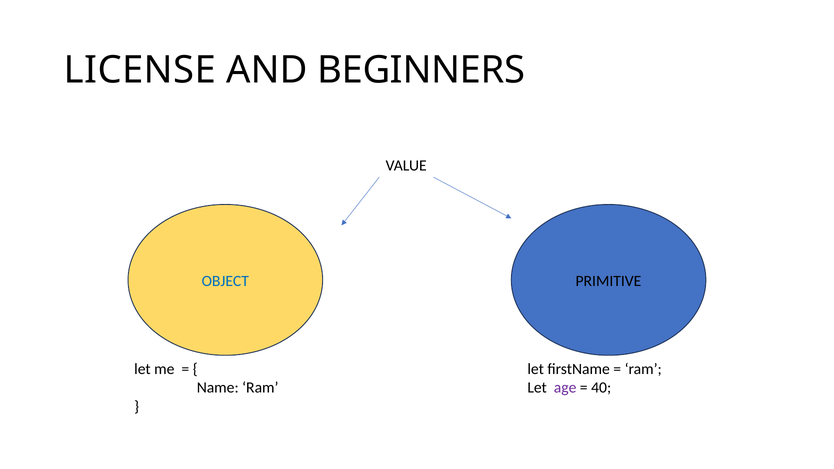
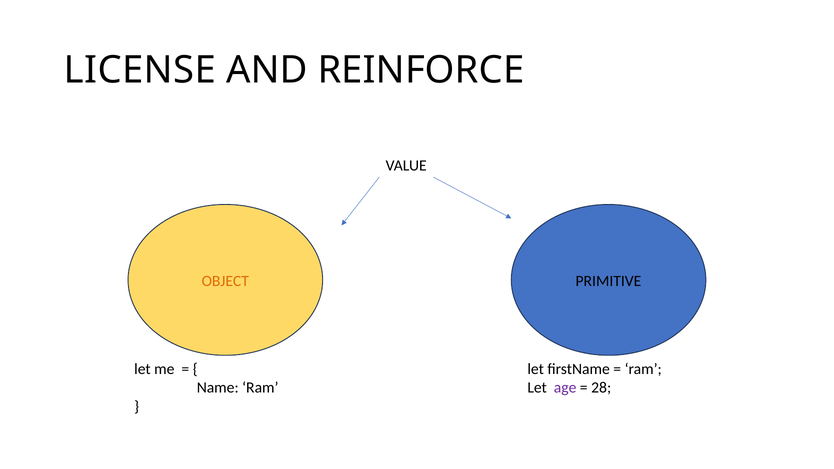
BEGINNERS: BEGINNERS -> REINFORCE
OBJECT colour: blue -> orange
40: 40 -> 28
